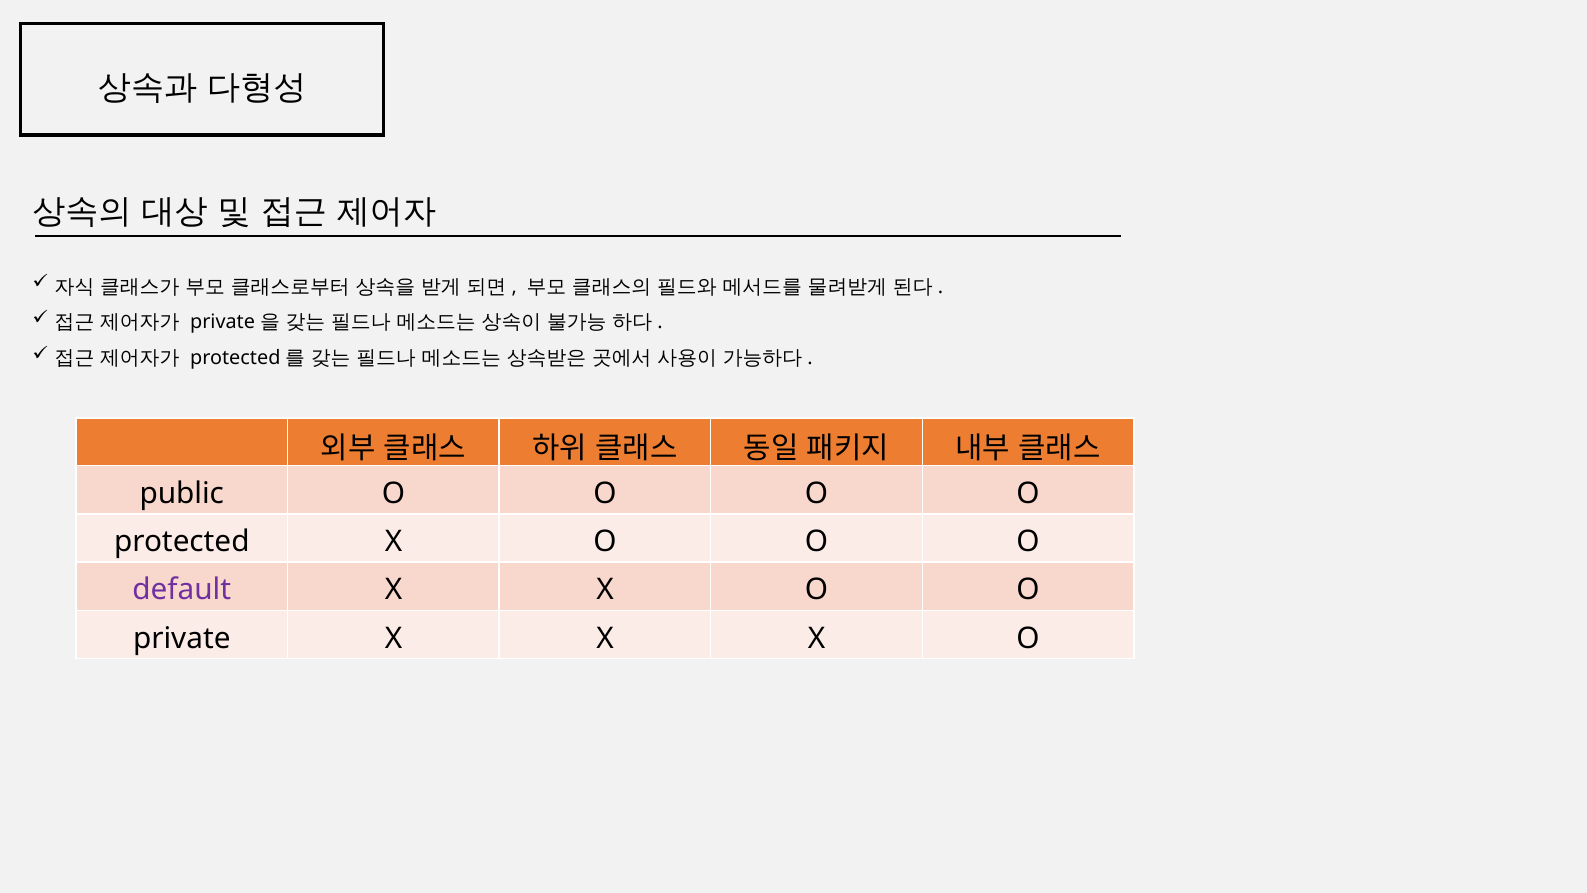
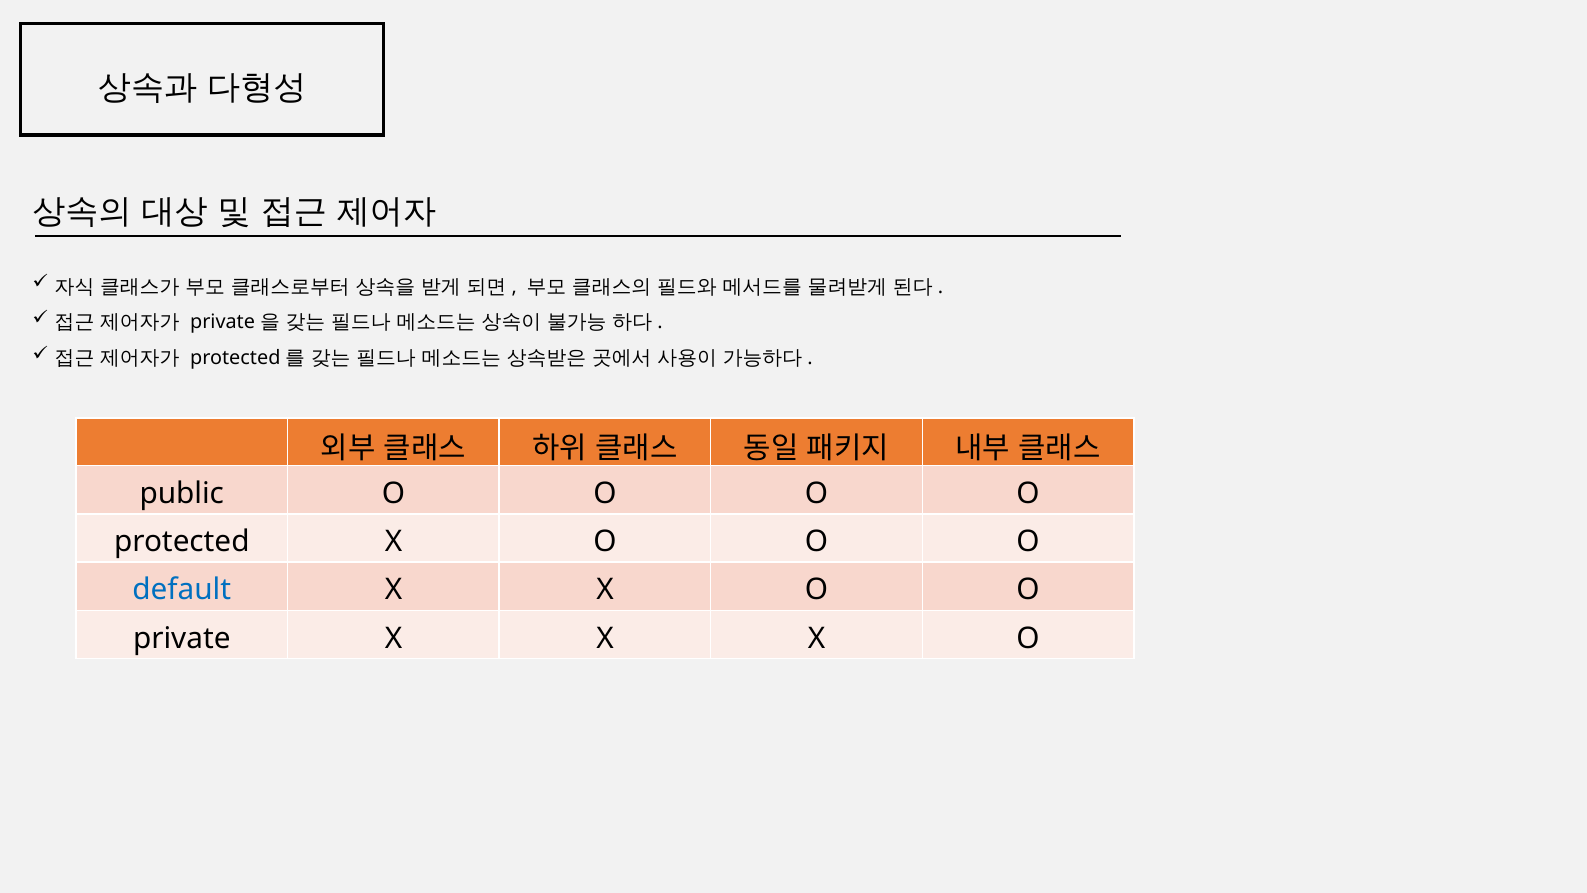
default colour: purple -> blue
